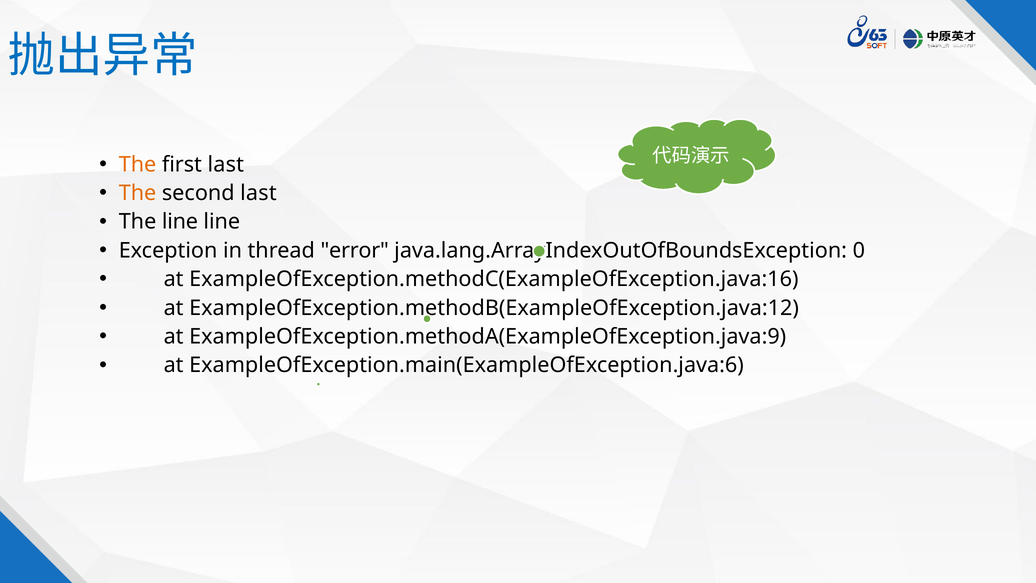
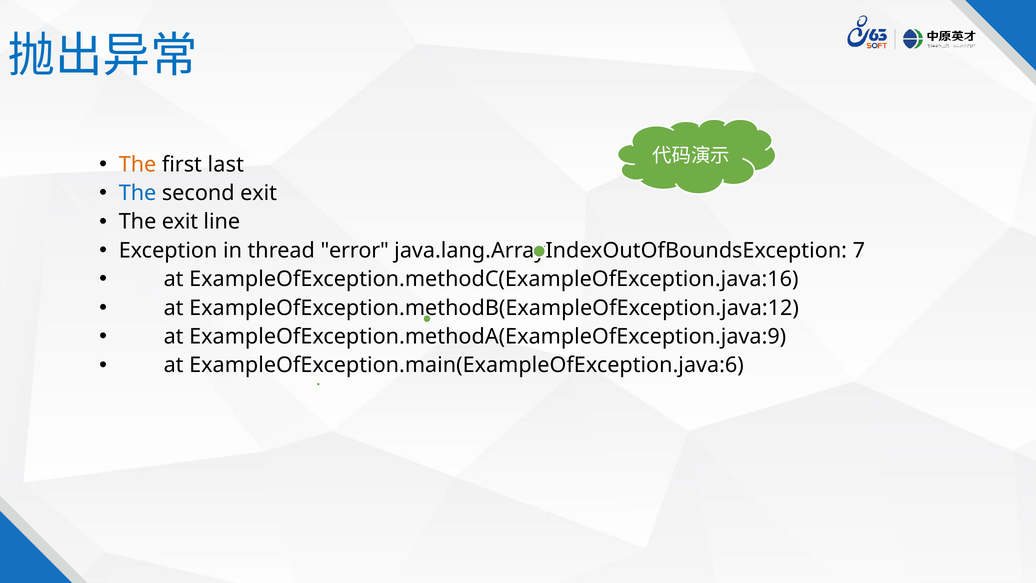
The at (138, 193) colour: orange -> blue
second last: last -> exit
The line: line -> exit
0: 0 -> 7
